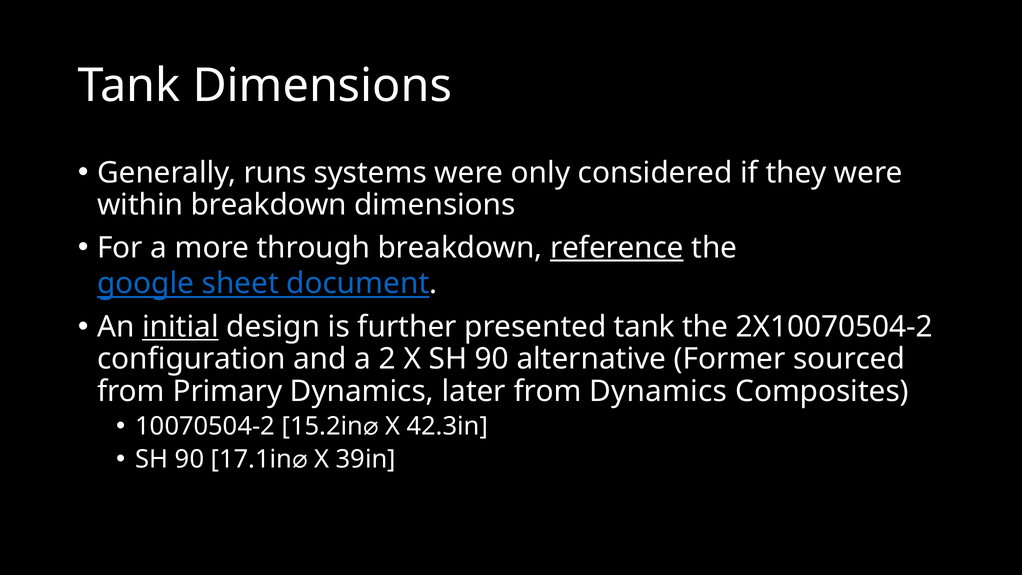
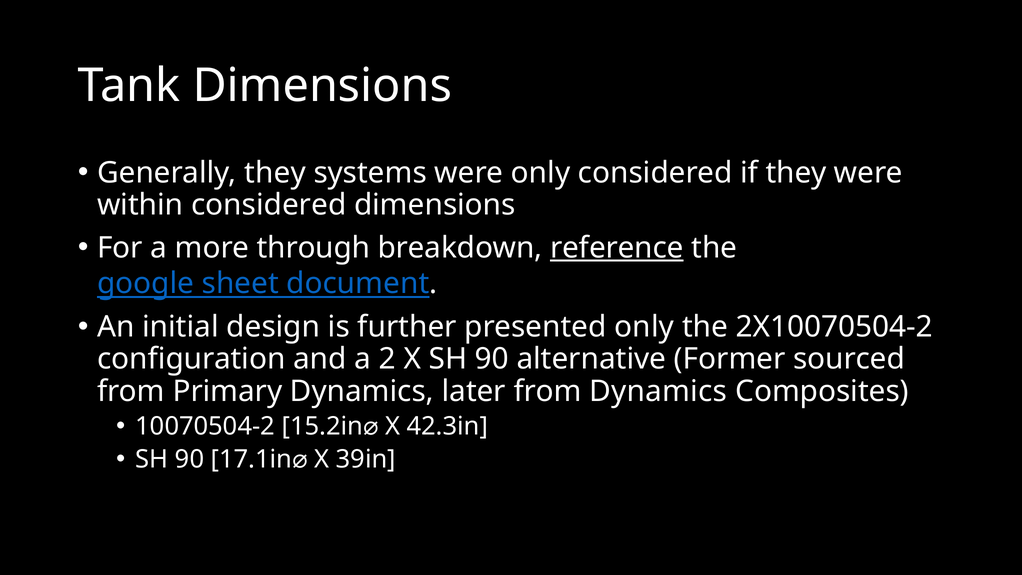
Generally runs: runs -> they
within breakdown: breakdown -> considered
initial underline: present -> none
presented tank: tank -> only
